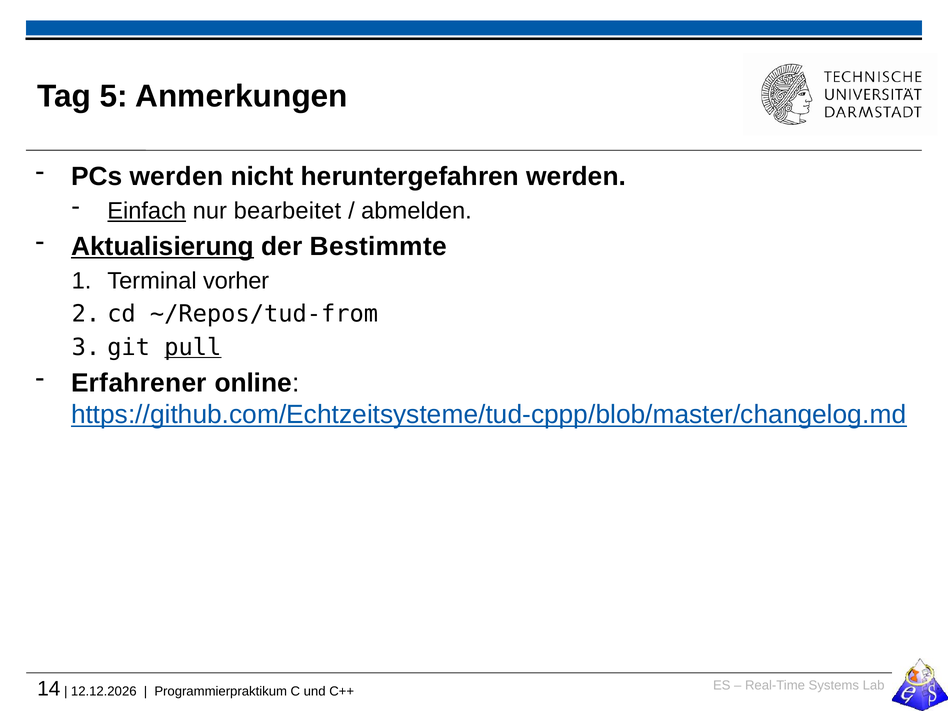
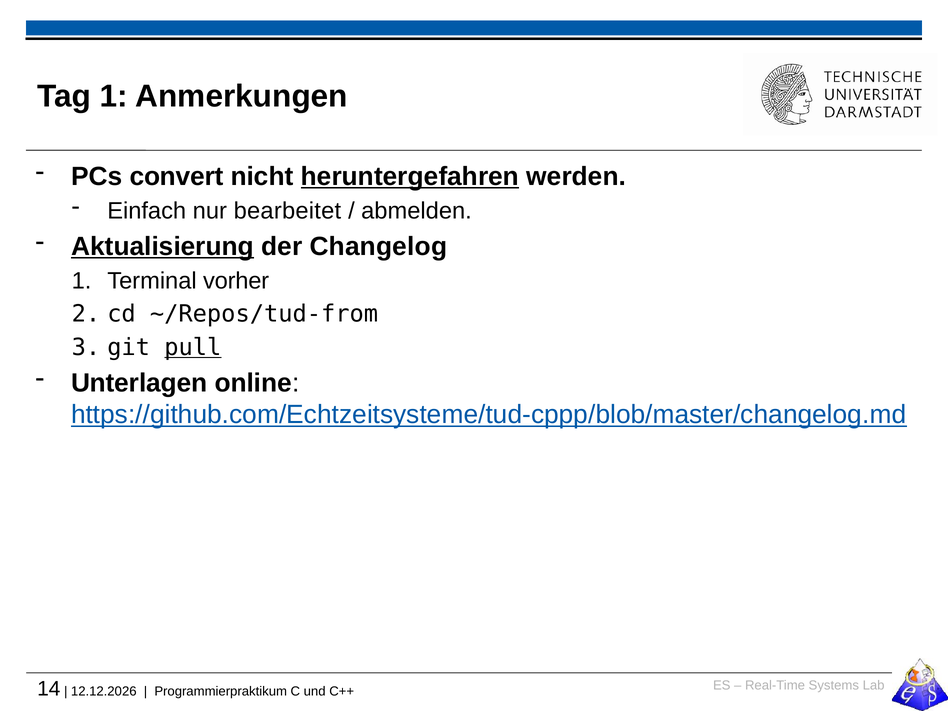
Tag 5: 5 -> 1
PCs werden: werden -> convert
heruntergefahren underline: none -> present
Einfach underline: present -> none
Bestimmte: Bestimmte -> Changelog
Erfahrener: Erfahrener -> Unterlagen
